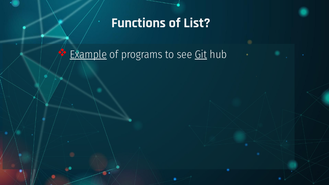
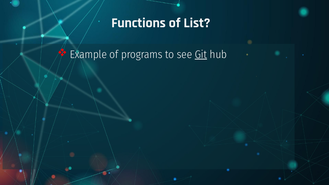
Example underline: present -> none
